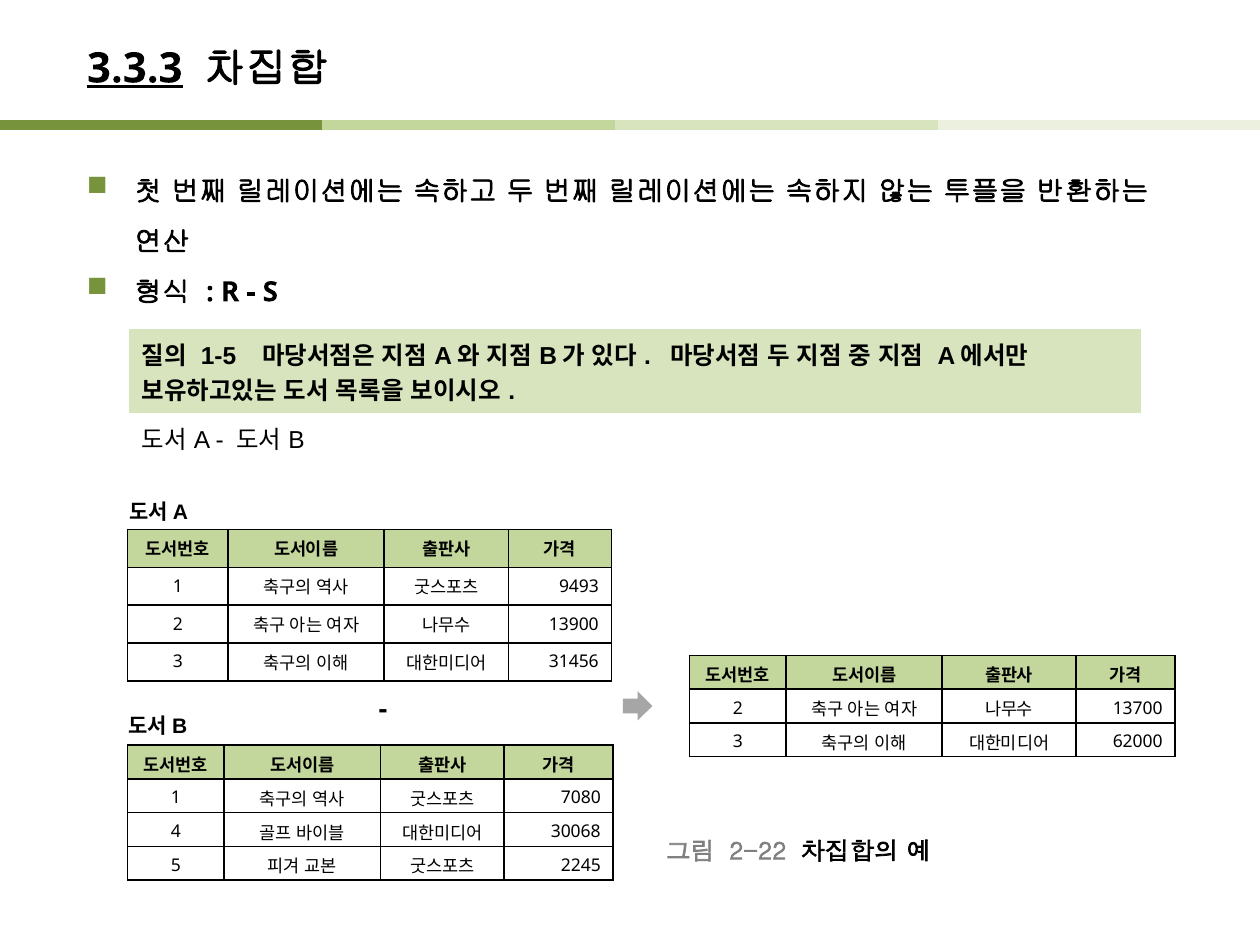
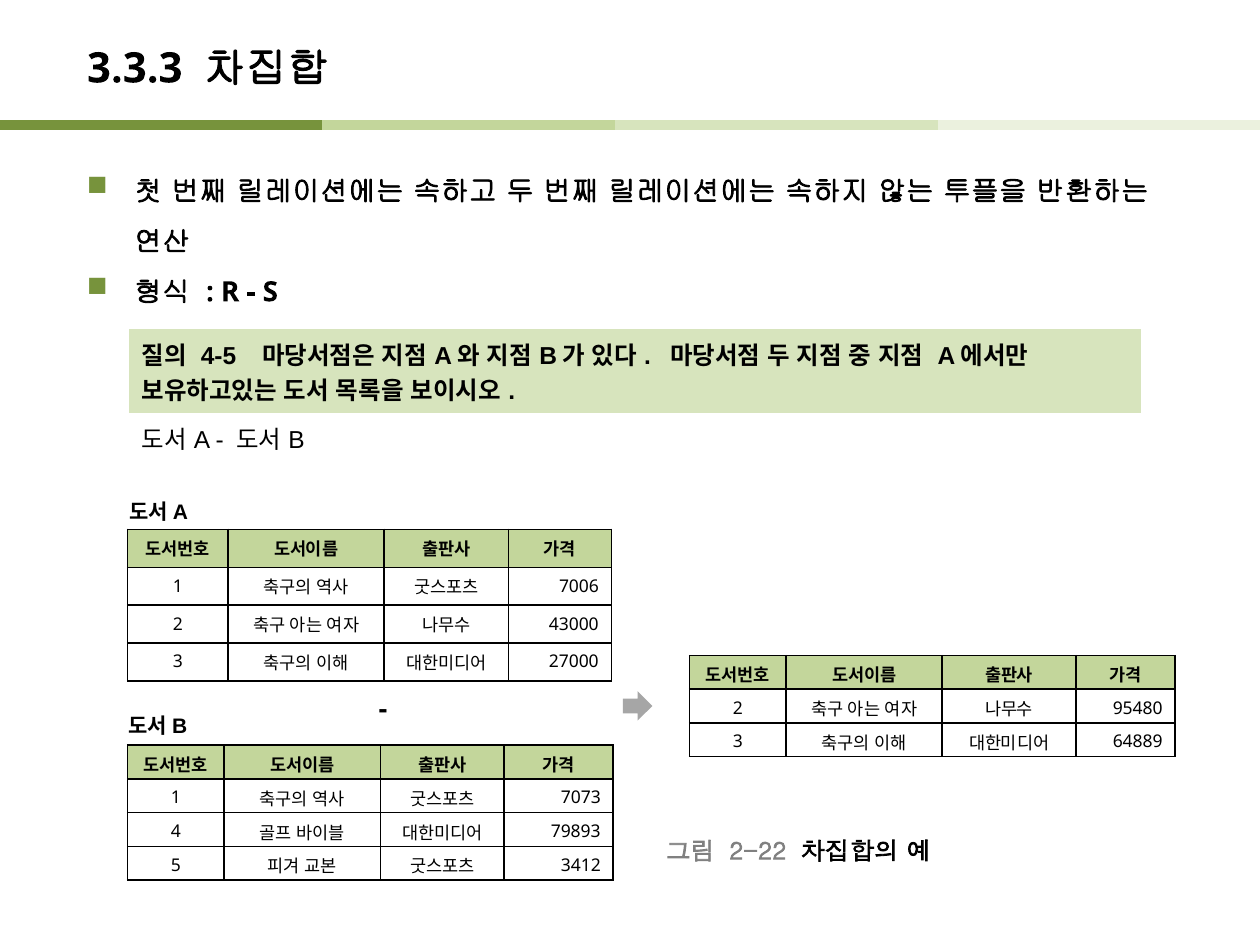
3.3.3 underline: present -> none
1-5: 1-5 -> 4-5
9493: 9493 -> 7006
13900: 13900 -> 43000
31456: 31456 -> 27000
13700: 13700 -> 95480
62000: 62000 -> 64889
7080: 7080 -> 7073
30068: 30068 -> 79893
2245: 2245 -> 3412
